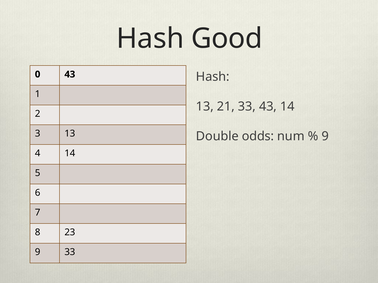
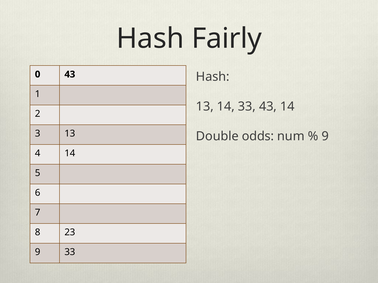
Good: Good -> Fairly
13 21: 21 -> 14
